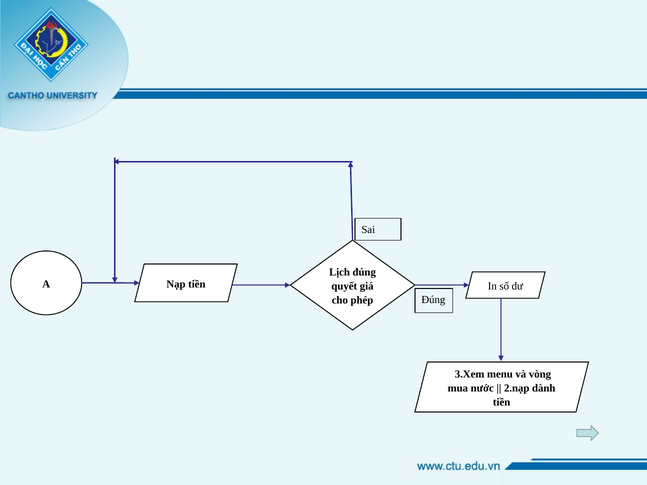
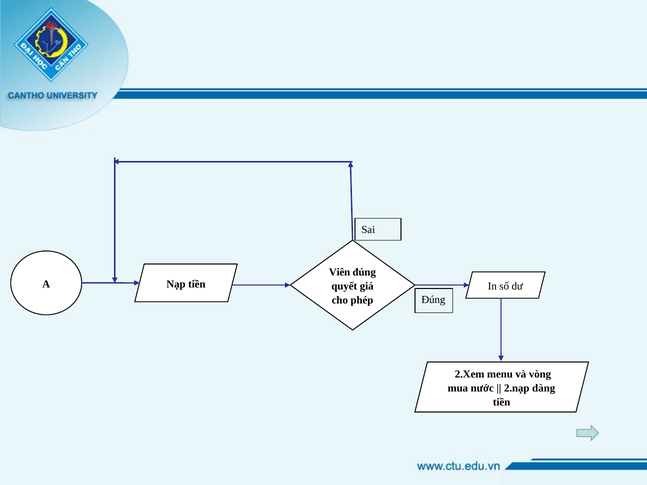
Lịch: Lịch -> Viên
3.Xem: 3.Xem -> 2.Xem
dành: dành -> dàng
